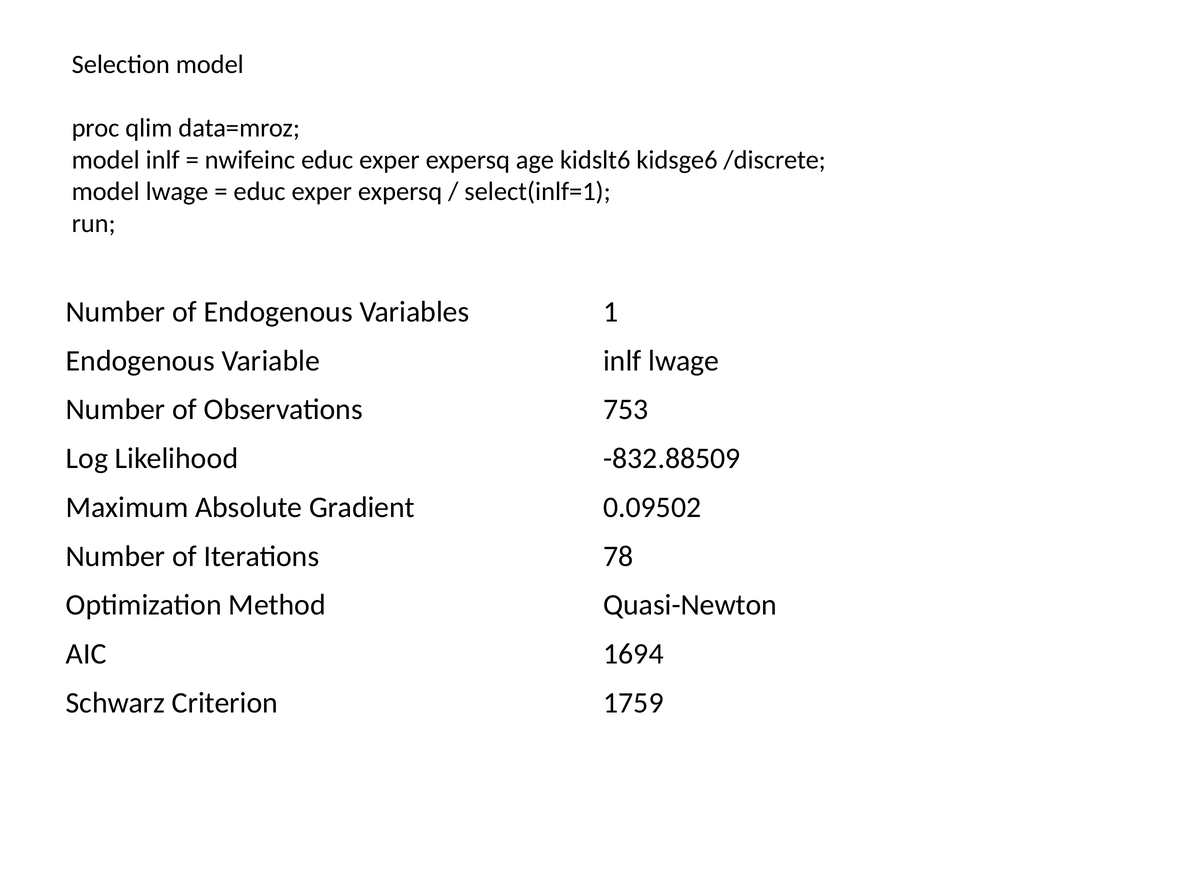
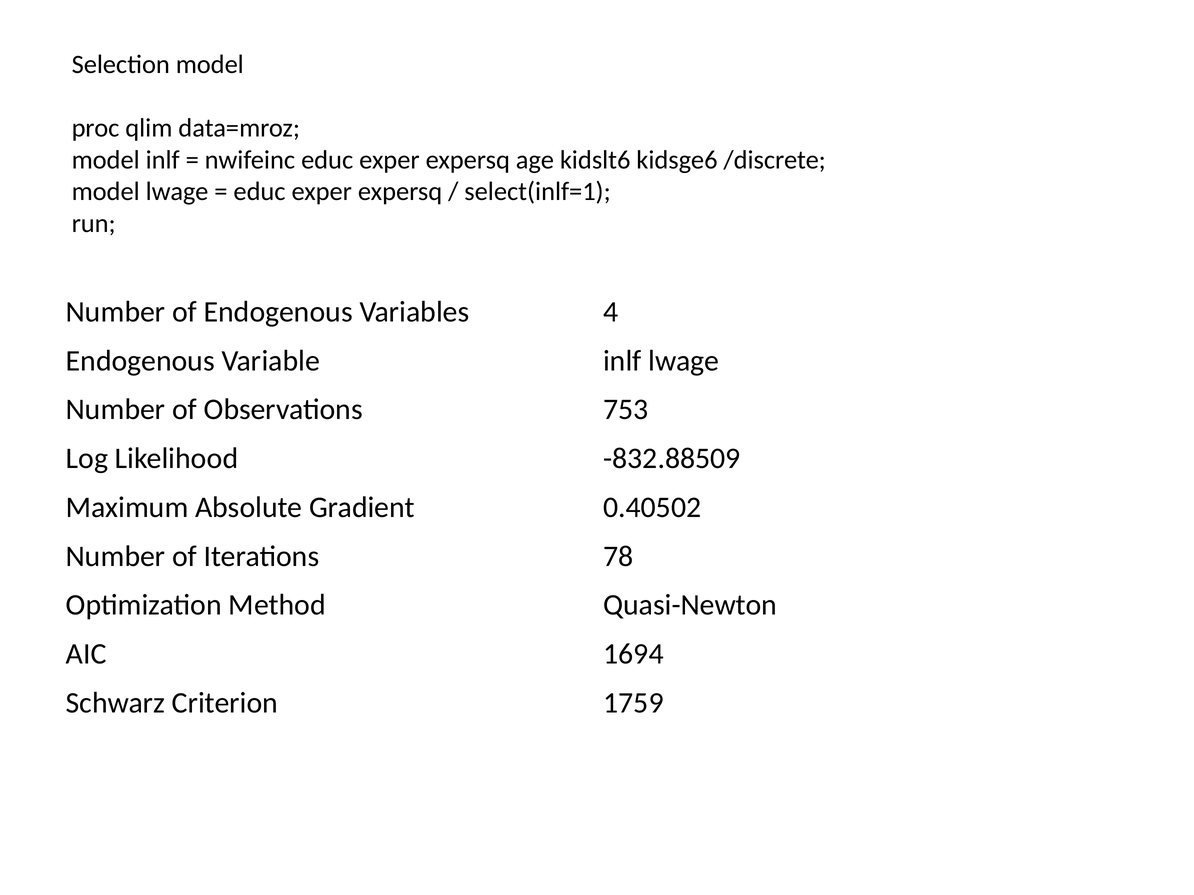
1: 1 -> 4
0.09502: 0.09502 -> 0.40502
